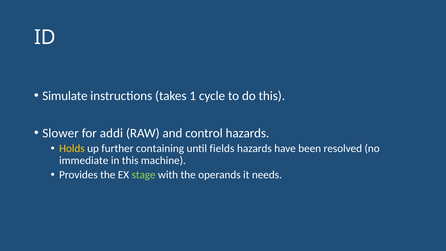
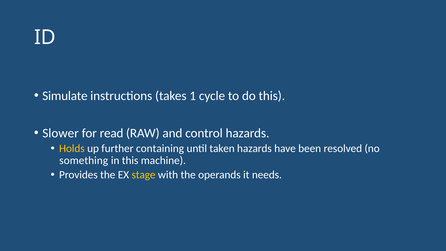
addi: addi -> read
fields: fields -> taken
immediate: immediate -> something
stage colour: light green -> yellow
